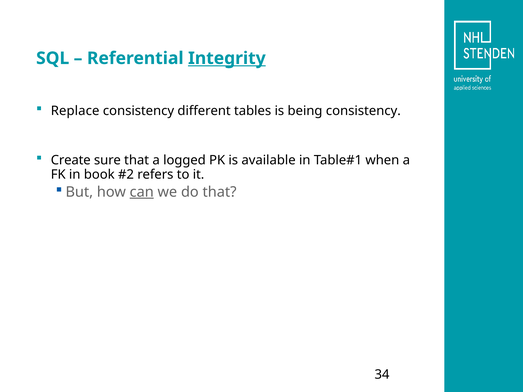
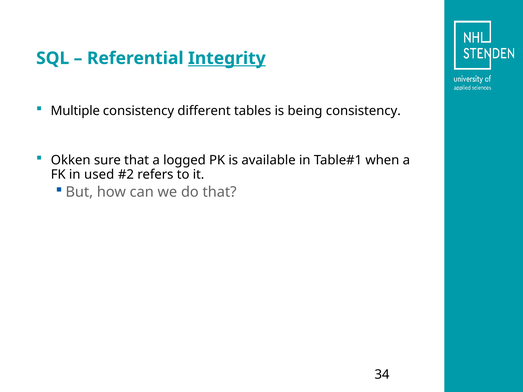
Replace: Replace -> Multiple
Create: Create -> Okken
book: book -> used
can underline: present -> none
